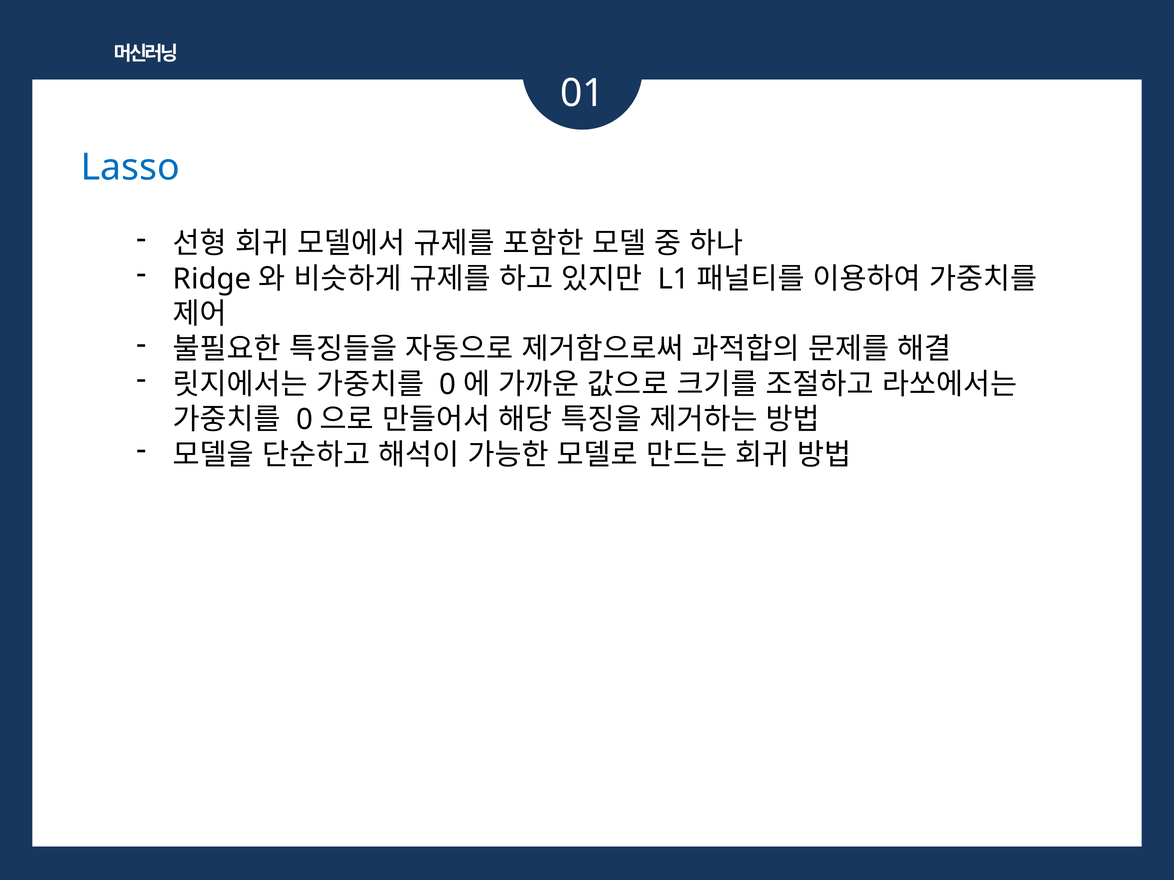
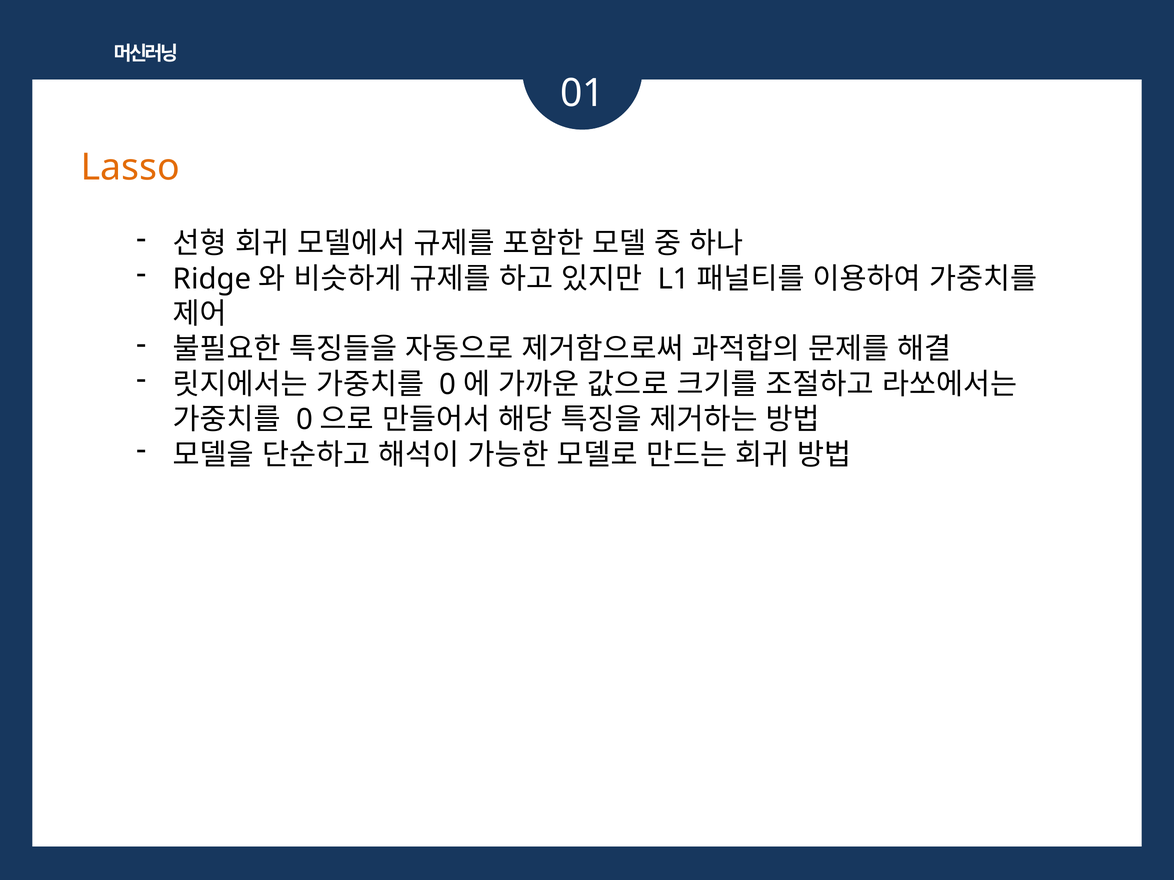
Lasso colour: blue -> orange
